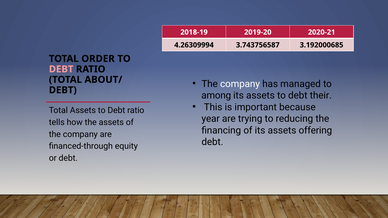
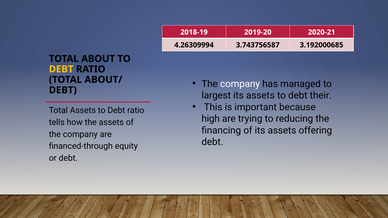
ORDER: ORDER -> ABOUT
DEBT at (61, 69) colour: pink -> yellow
among: among -> largest
year: year -> high
